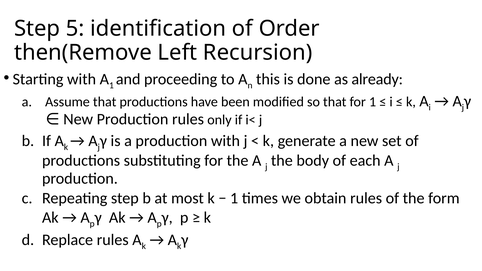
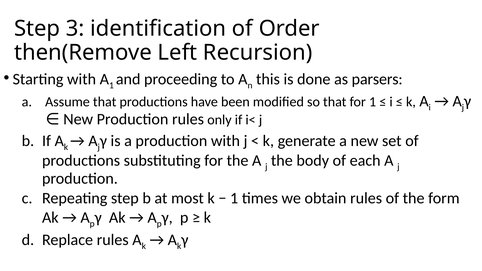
5: 5 -> 3
already: already -> parsers
